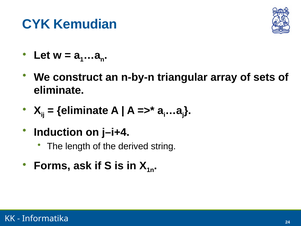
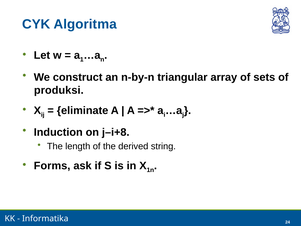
Kemudian: Kemudian -> Algoritma
eliminate at (59, 90): eliminate -> produksi
j–i+4: j–i+4 -> j–i+8
